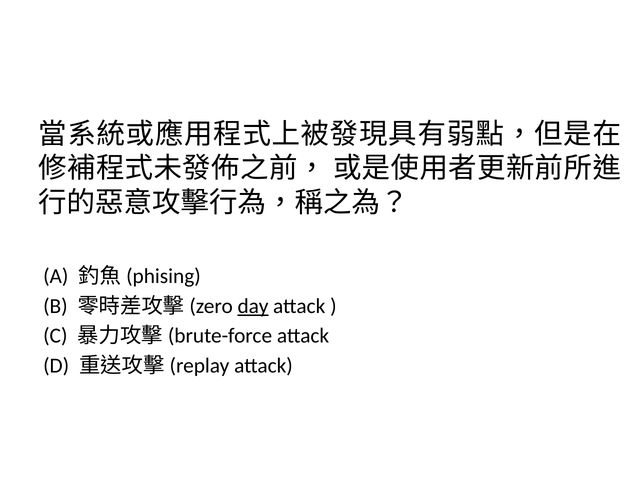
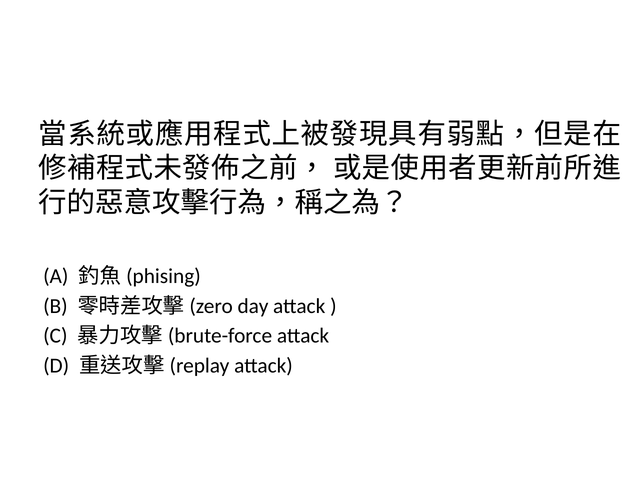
day underline: present -> none
